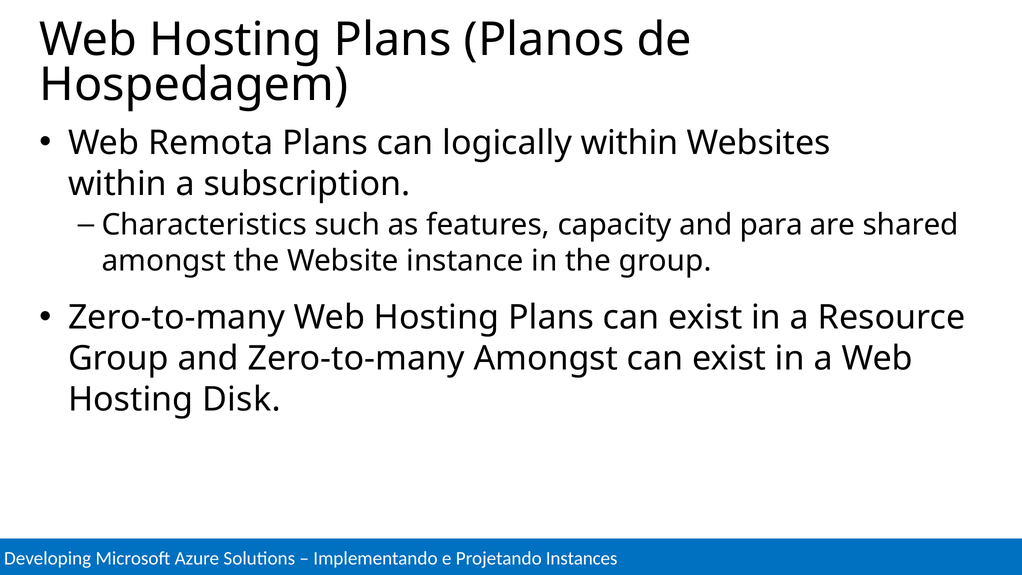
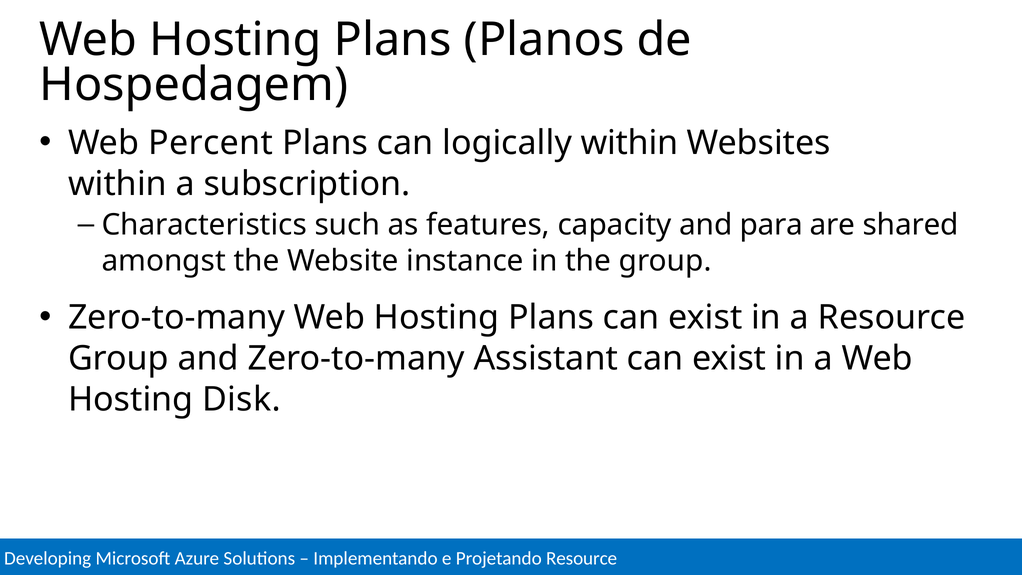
Remota: Remota -> Percent
Zero-to-many Amongst: Amongst -> Assistant
Instances at (582, 558): Instances -> Resource
